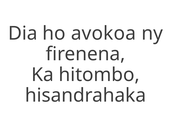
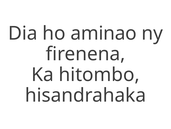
avokoa: avokoa -> aminao
